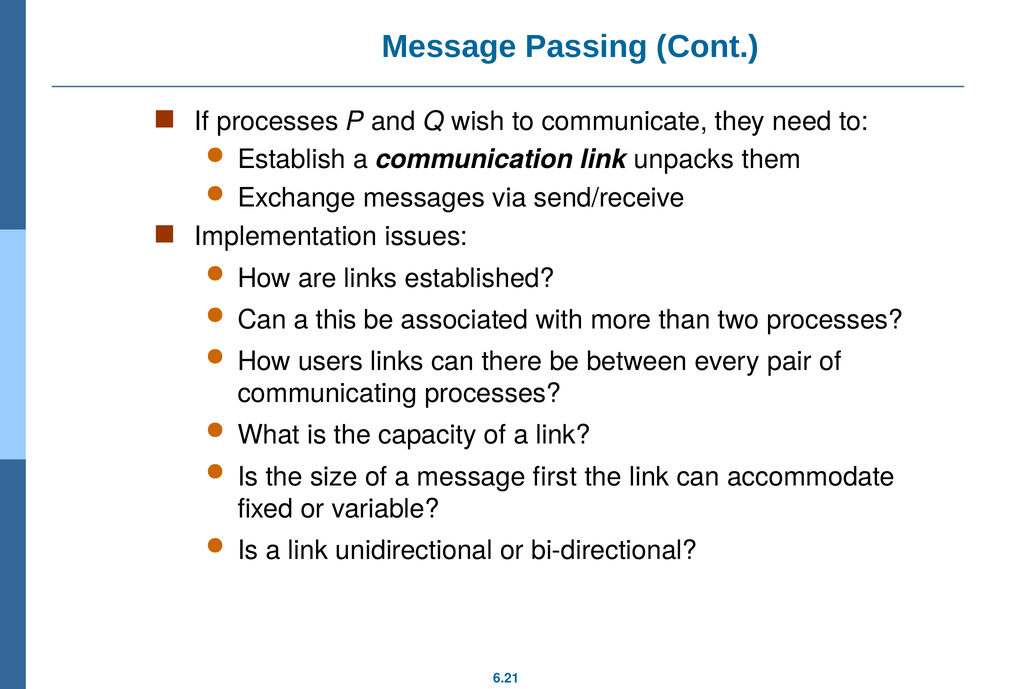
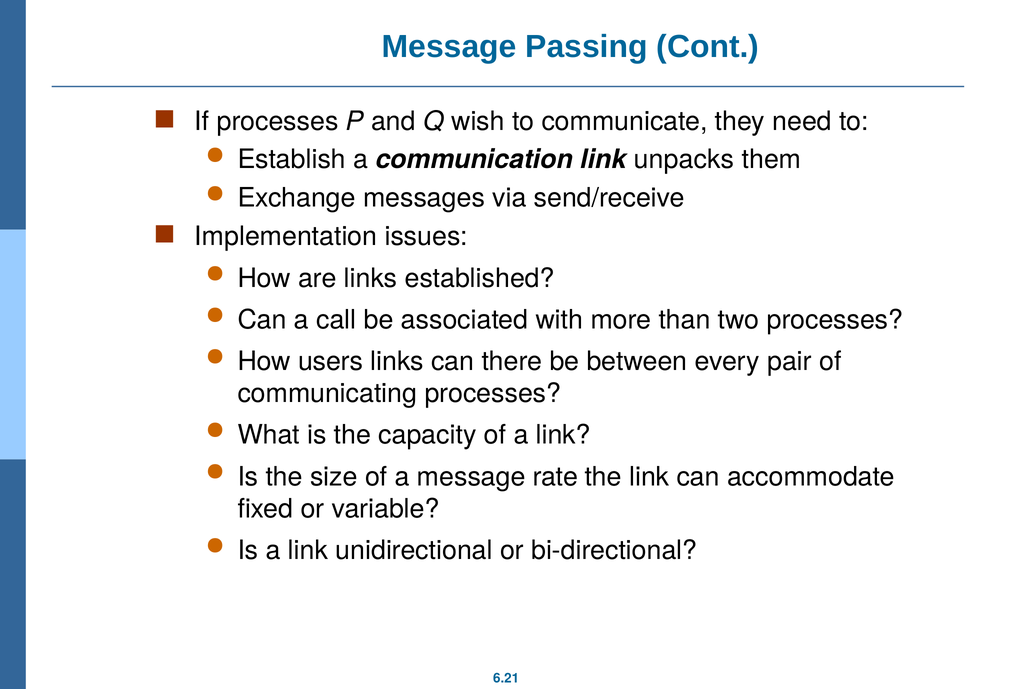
this: this -> call
first: first -> rate
